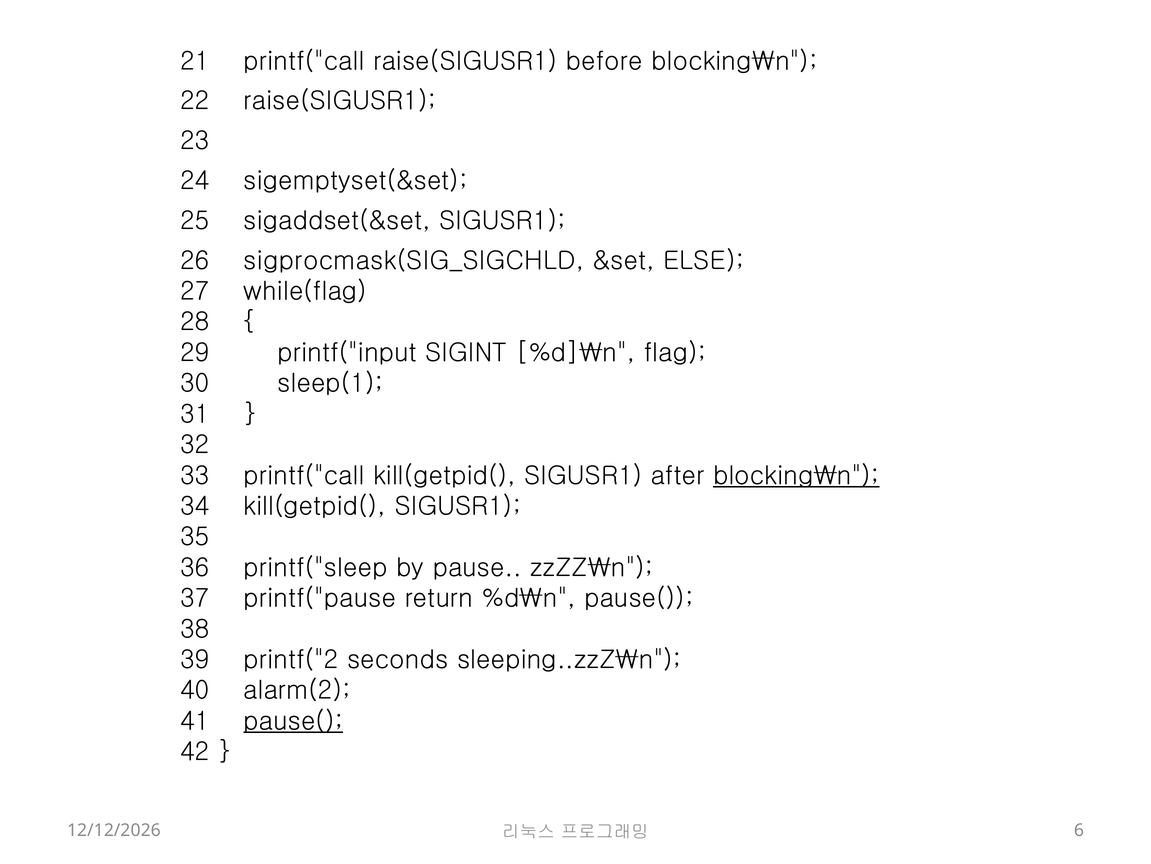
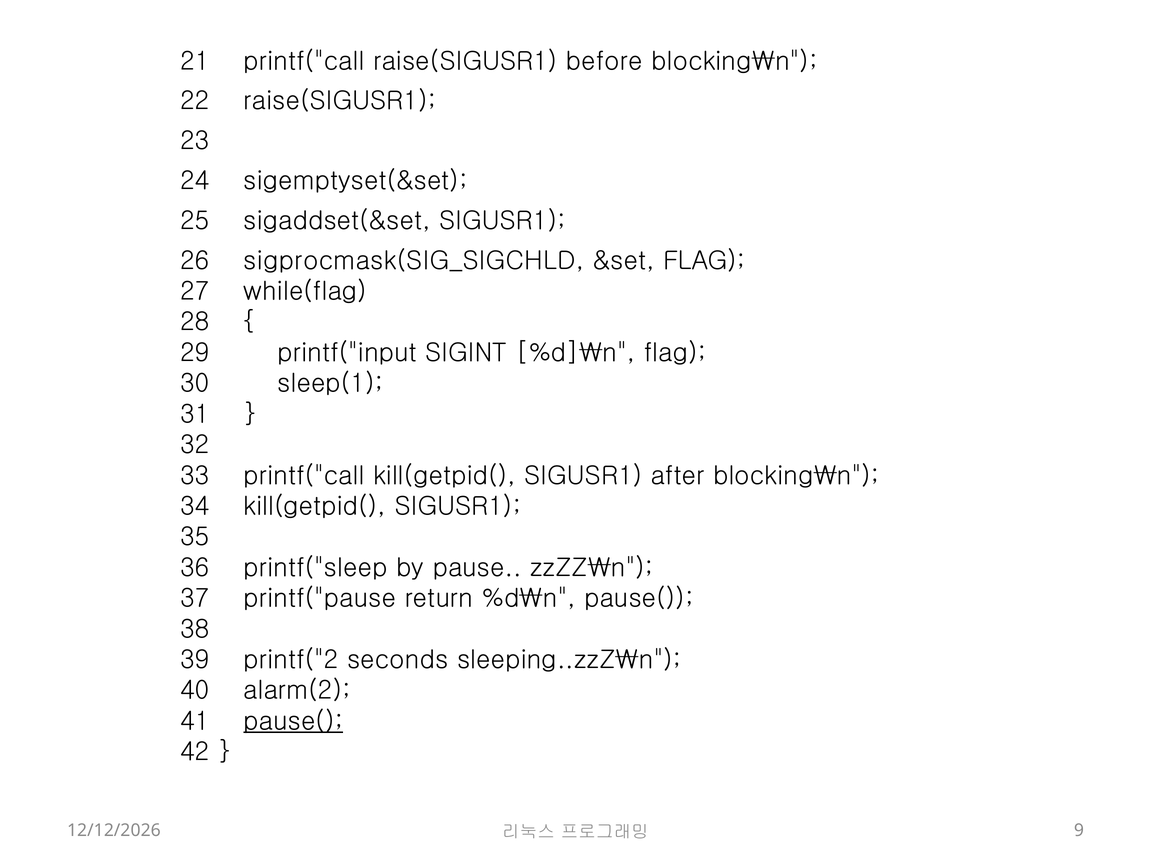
&set ELSE: ELSE -> FLAG
blocking\n at (796, 475) underline: present -> none
6: 6 -> 9
